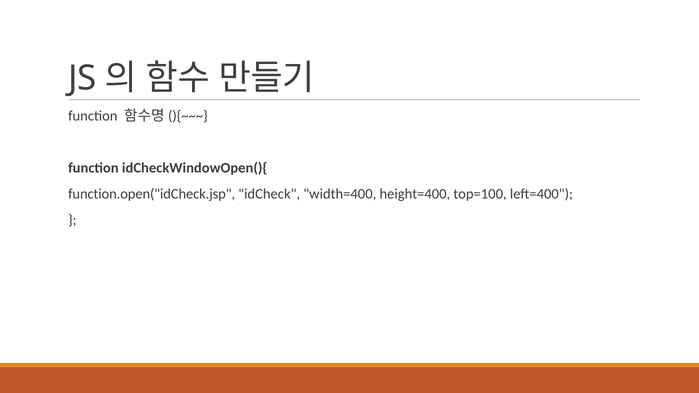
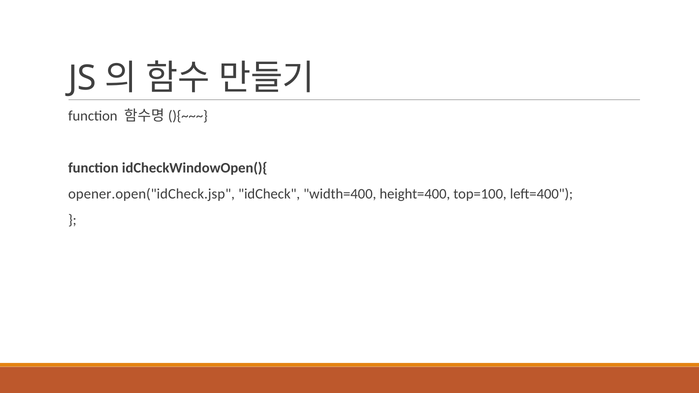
function.open("idCheck.jsp: function.open("idCheck.jsp -> opener.open("idCheck.jsp
